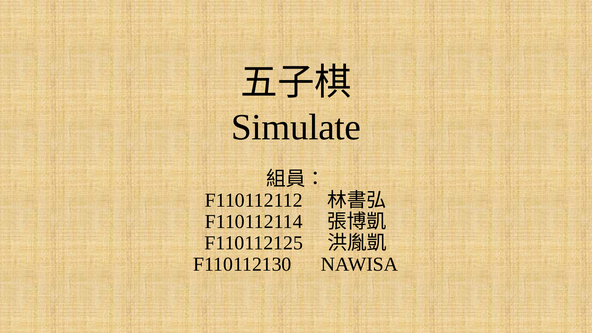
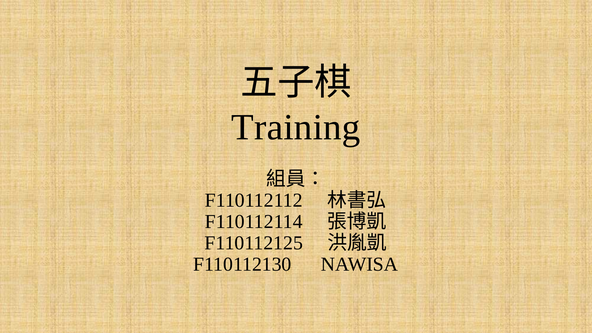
Simulate: Simulate -> Training
